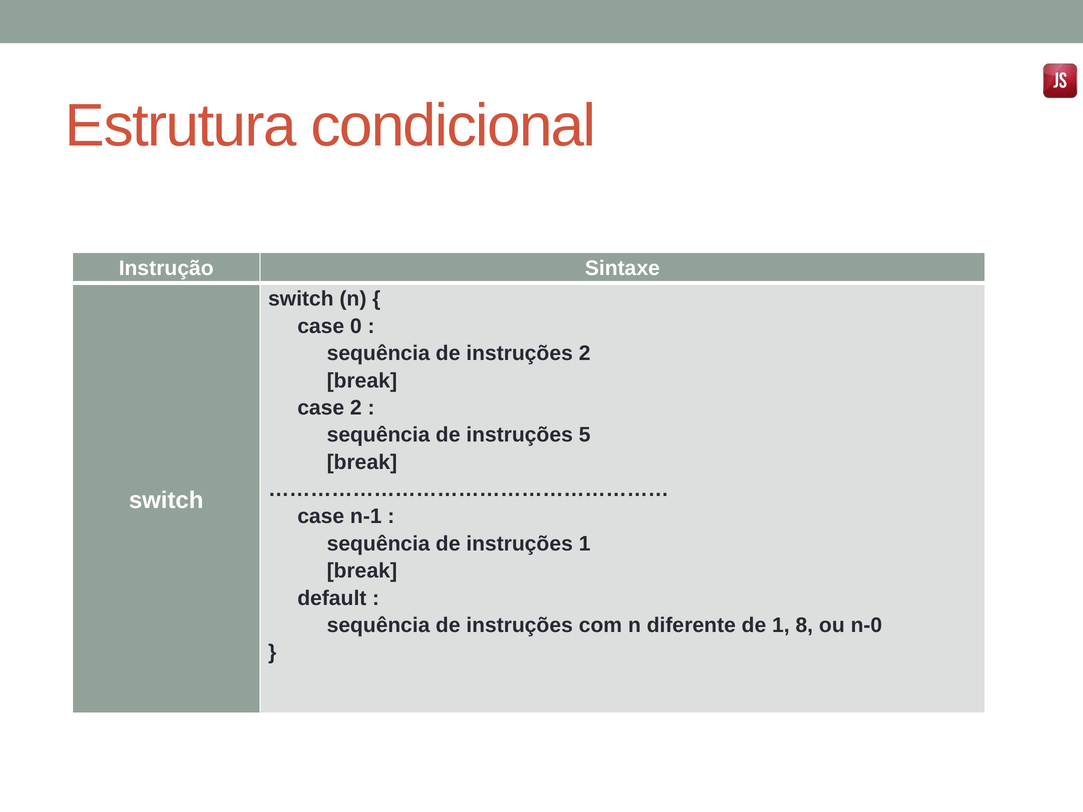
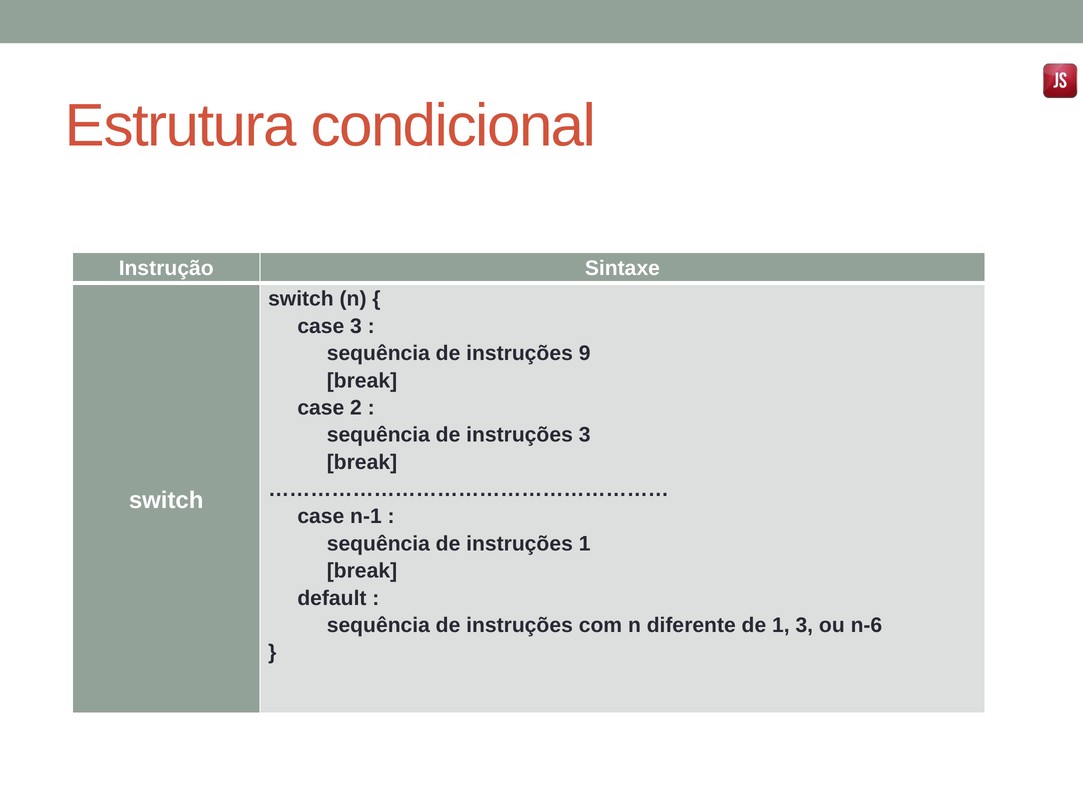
case 0: 0 -> 3
instruções 2: 2 -> 9
instruções 5: 5 -> 3
1 8: 8 -> 3
n-0: n-0 -> n-6
